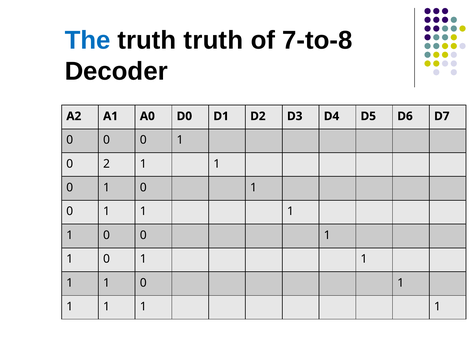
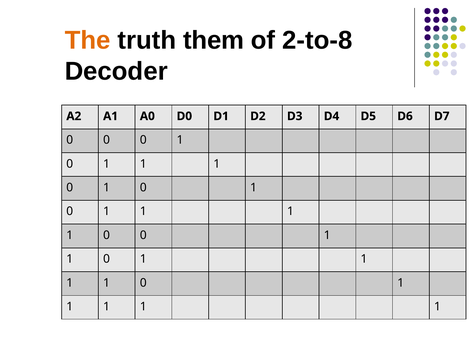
The colour: blue -> orange
truth truth: truth -> them
7-to-8: 7-to-8 -> 2-to-8
2 at (106, 164): 2 -> 1
